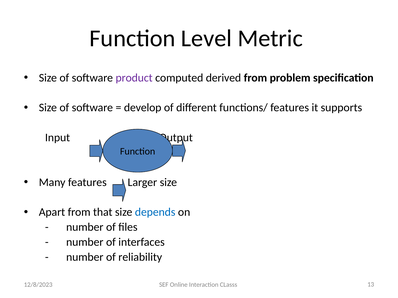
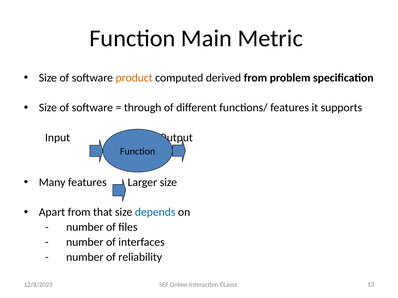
Level: Level -> Main
product colour: purple -> orange
develop: develop -> through
